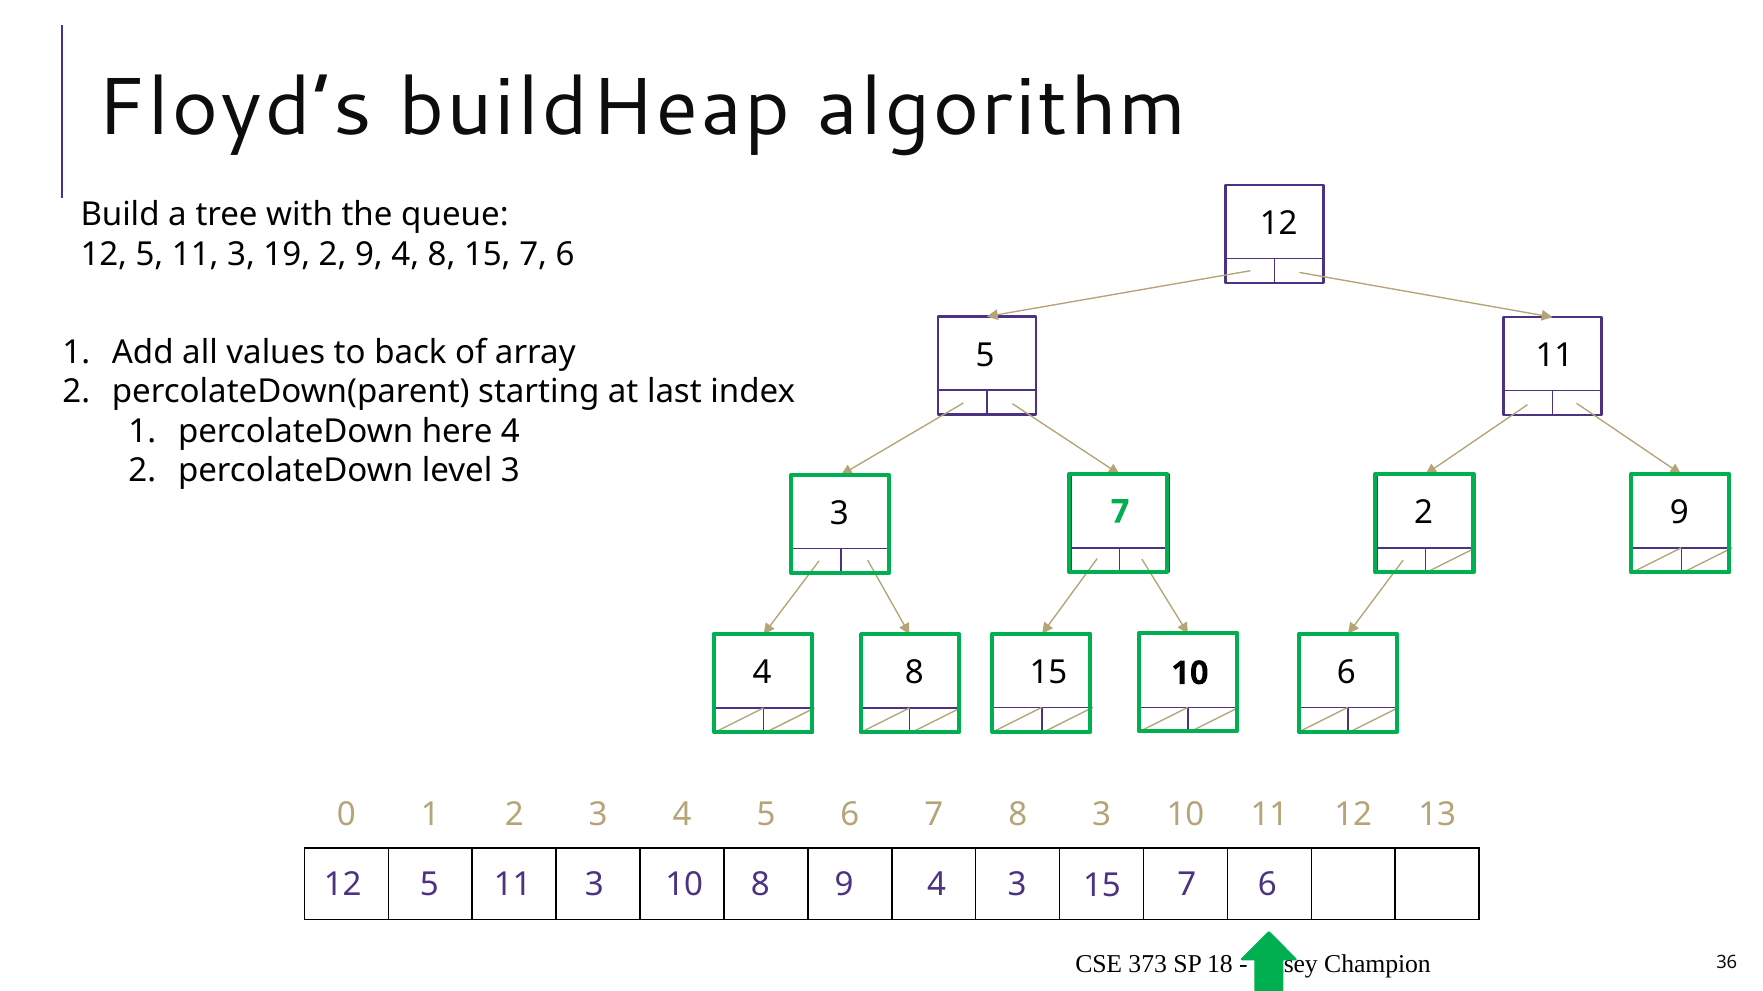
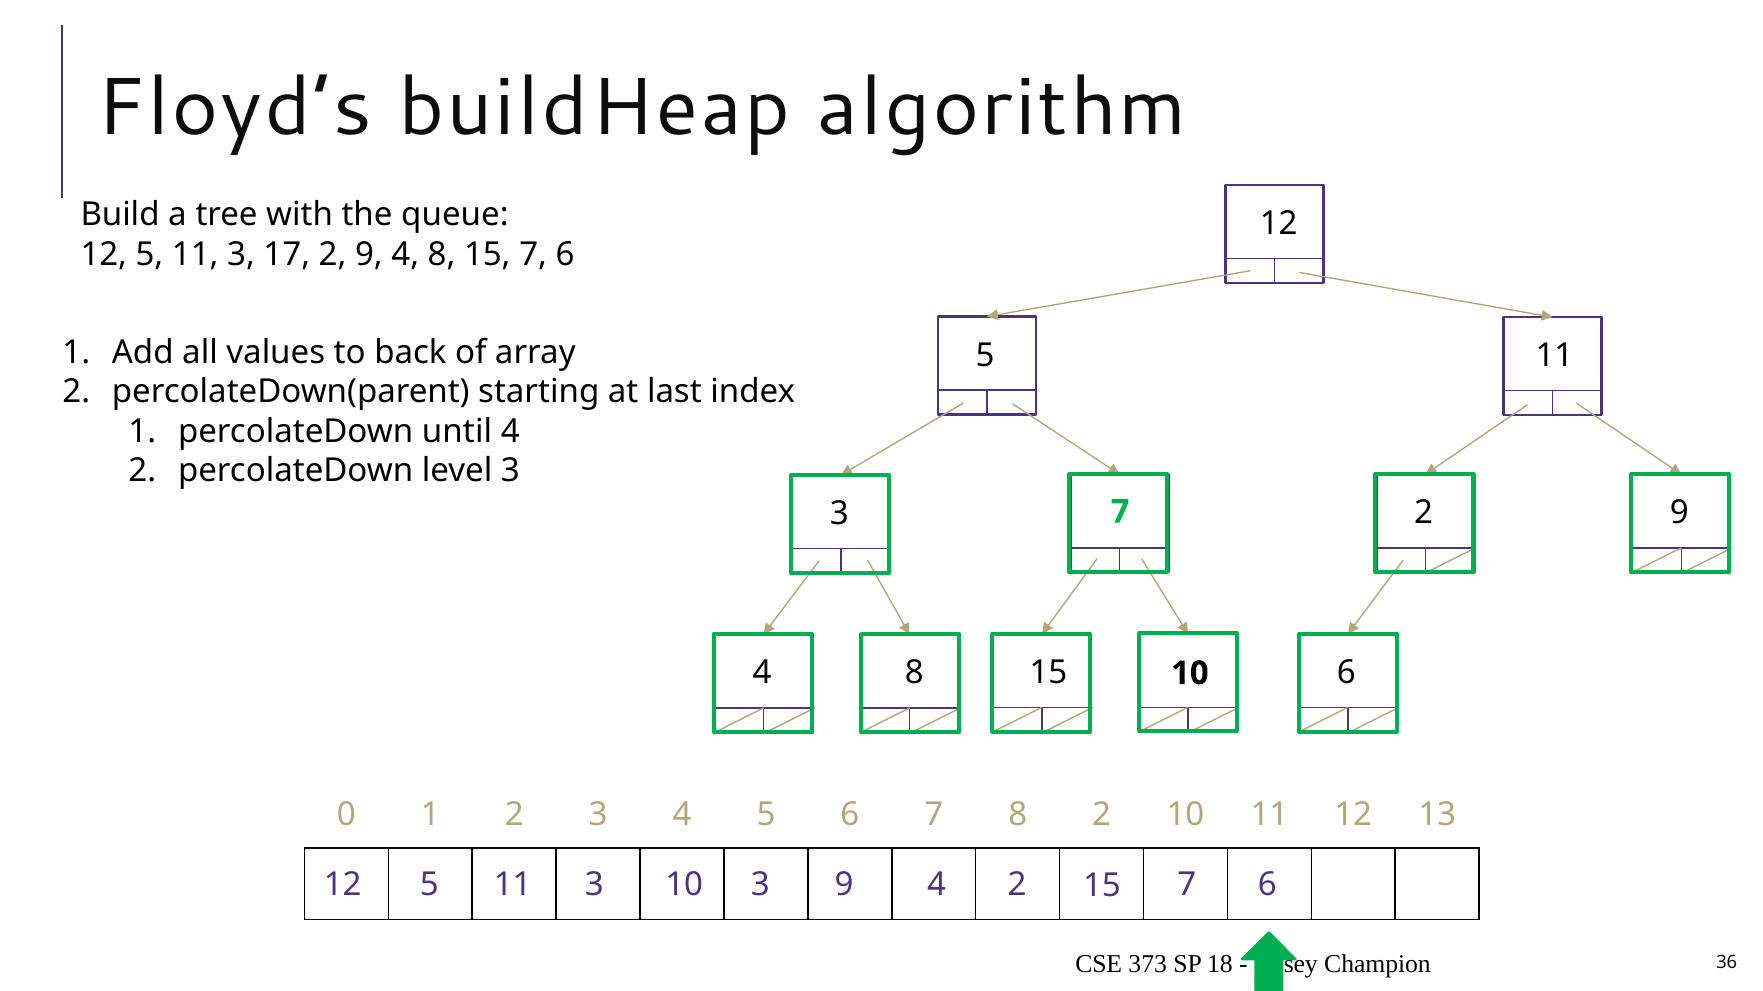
19: 19 -> 17
here: here -> until
8 3: 3 -> 2
10 8: 8 -> 3
3 at (1017, 886): 3 -> 2
